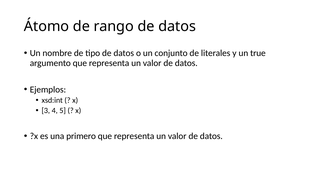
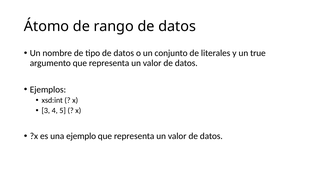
primero: primero -> ejemplo
